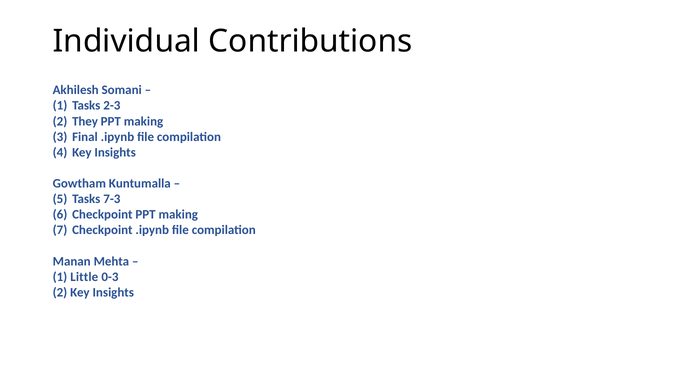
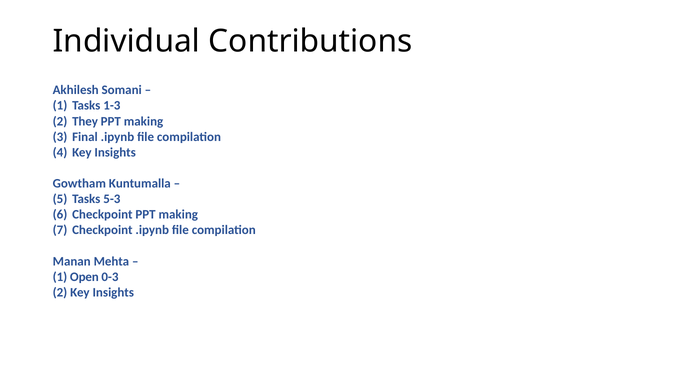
2-3: 2-3 -> 1-3
7-3: 7-3 -> 5-3
Little: Little -> Open
